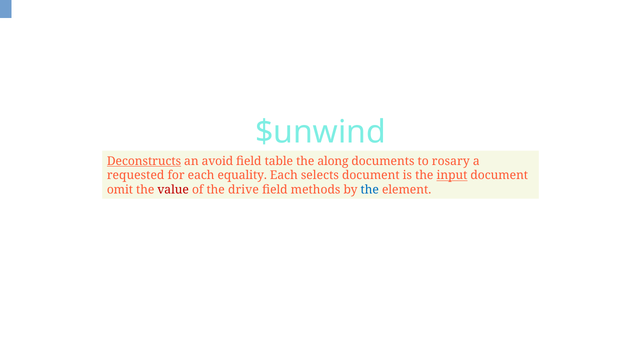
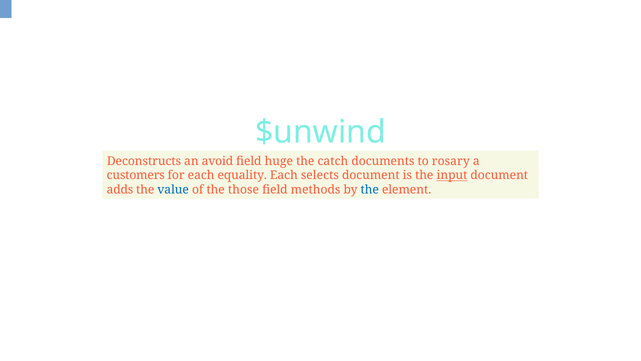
Deconstructs underline: present -> none
table: table -> huge
along: along -> catch
requested: requested -> customers
omit: omit -> adds
value colour: red -> blue
drive: drive -> those
